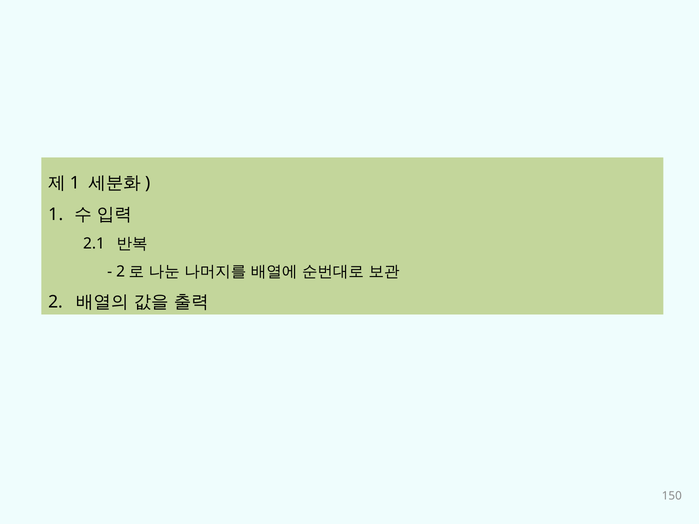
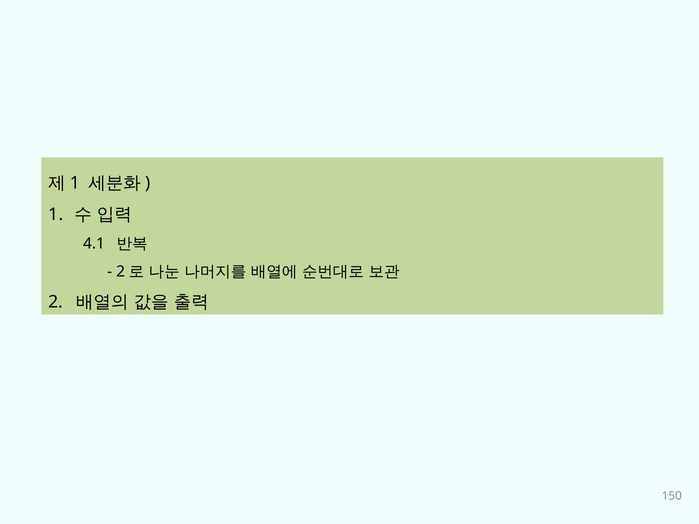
2.1: 2.1 -> 4.1
